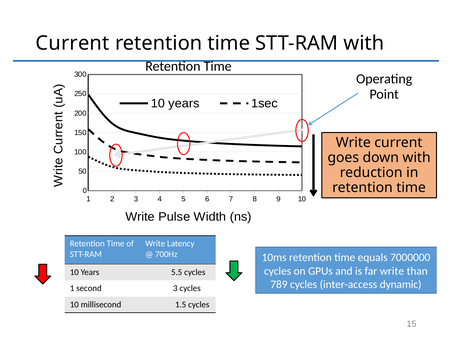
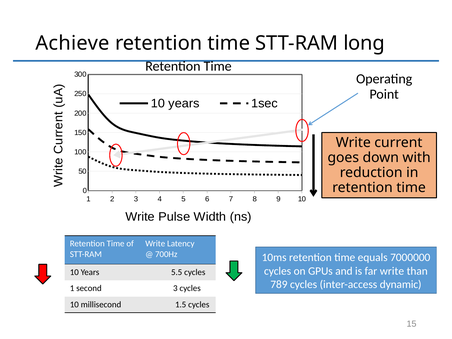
Current at (73, 43): Current -> Achieve
STT-RAM with: with -> long
